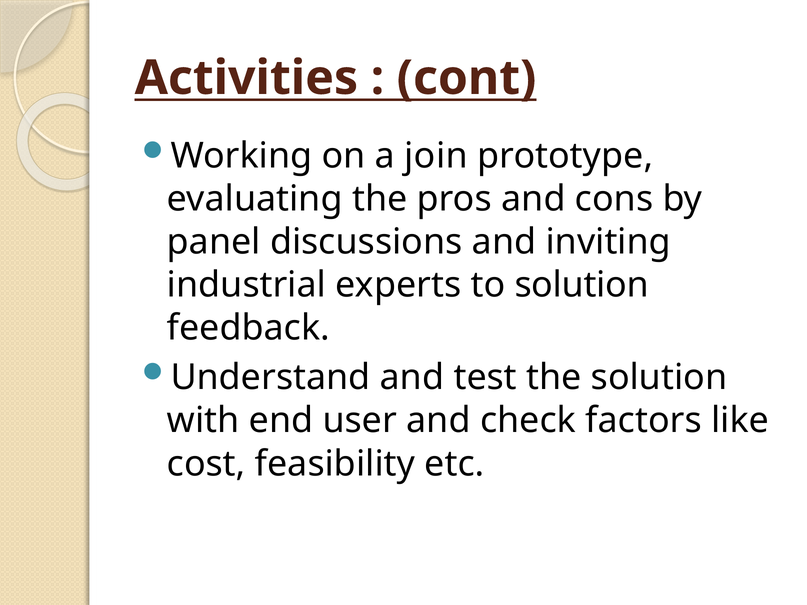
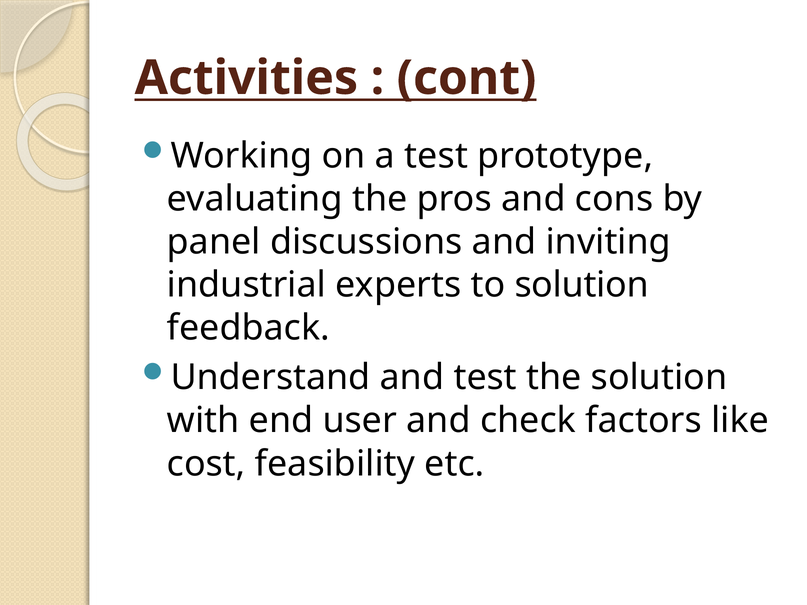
a join: join -> test
